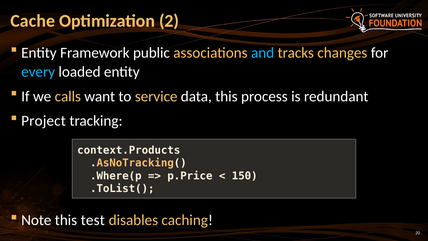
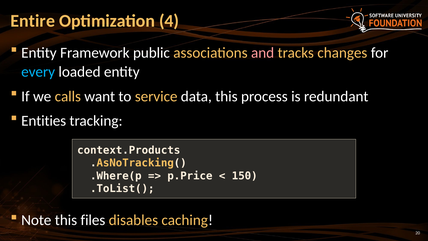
Cache: Cache -> Entire
2: 2 -> 4
and colour: light blue -> pink
Project: Project -> Entities
test: test -> files
